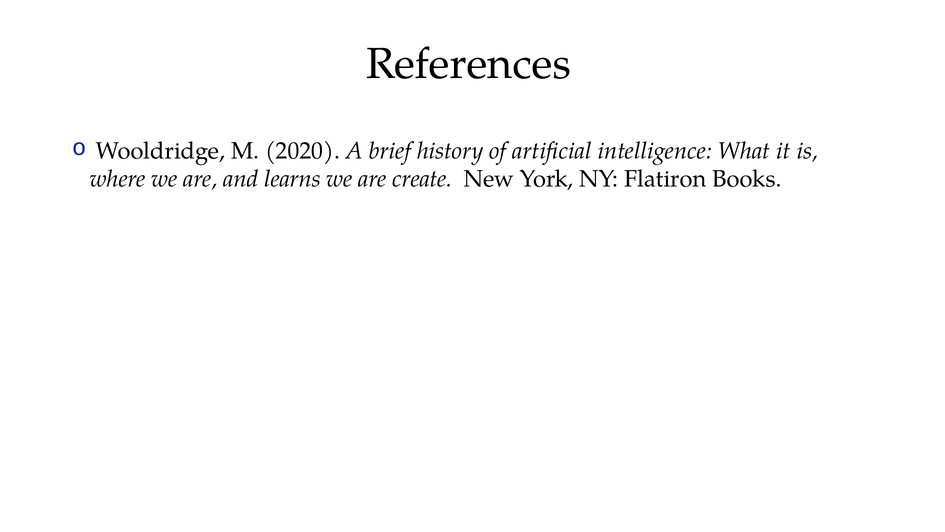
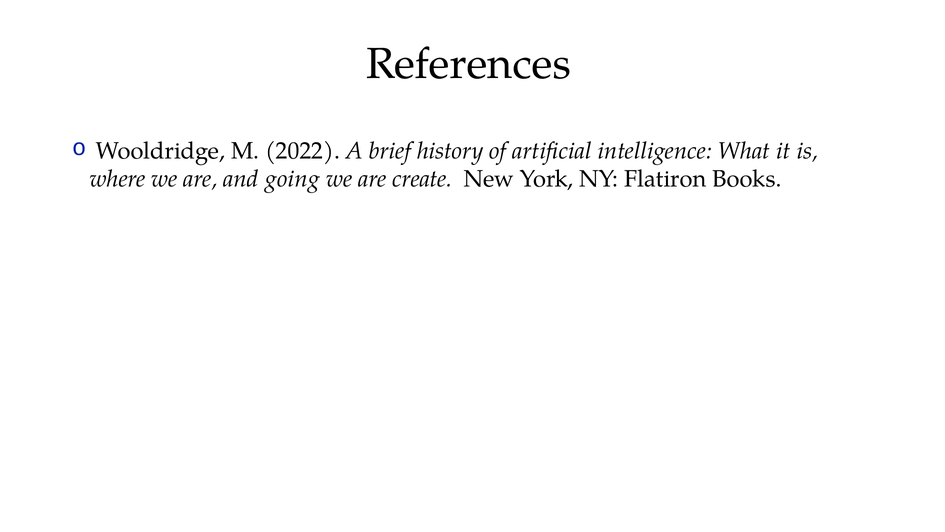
2020: 2020 -> 2022
learns: learns -> going
